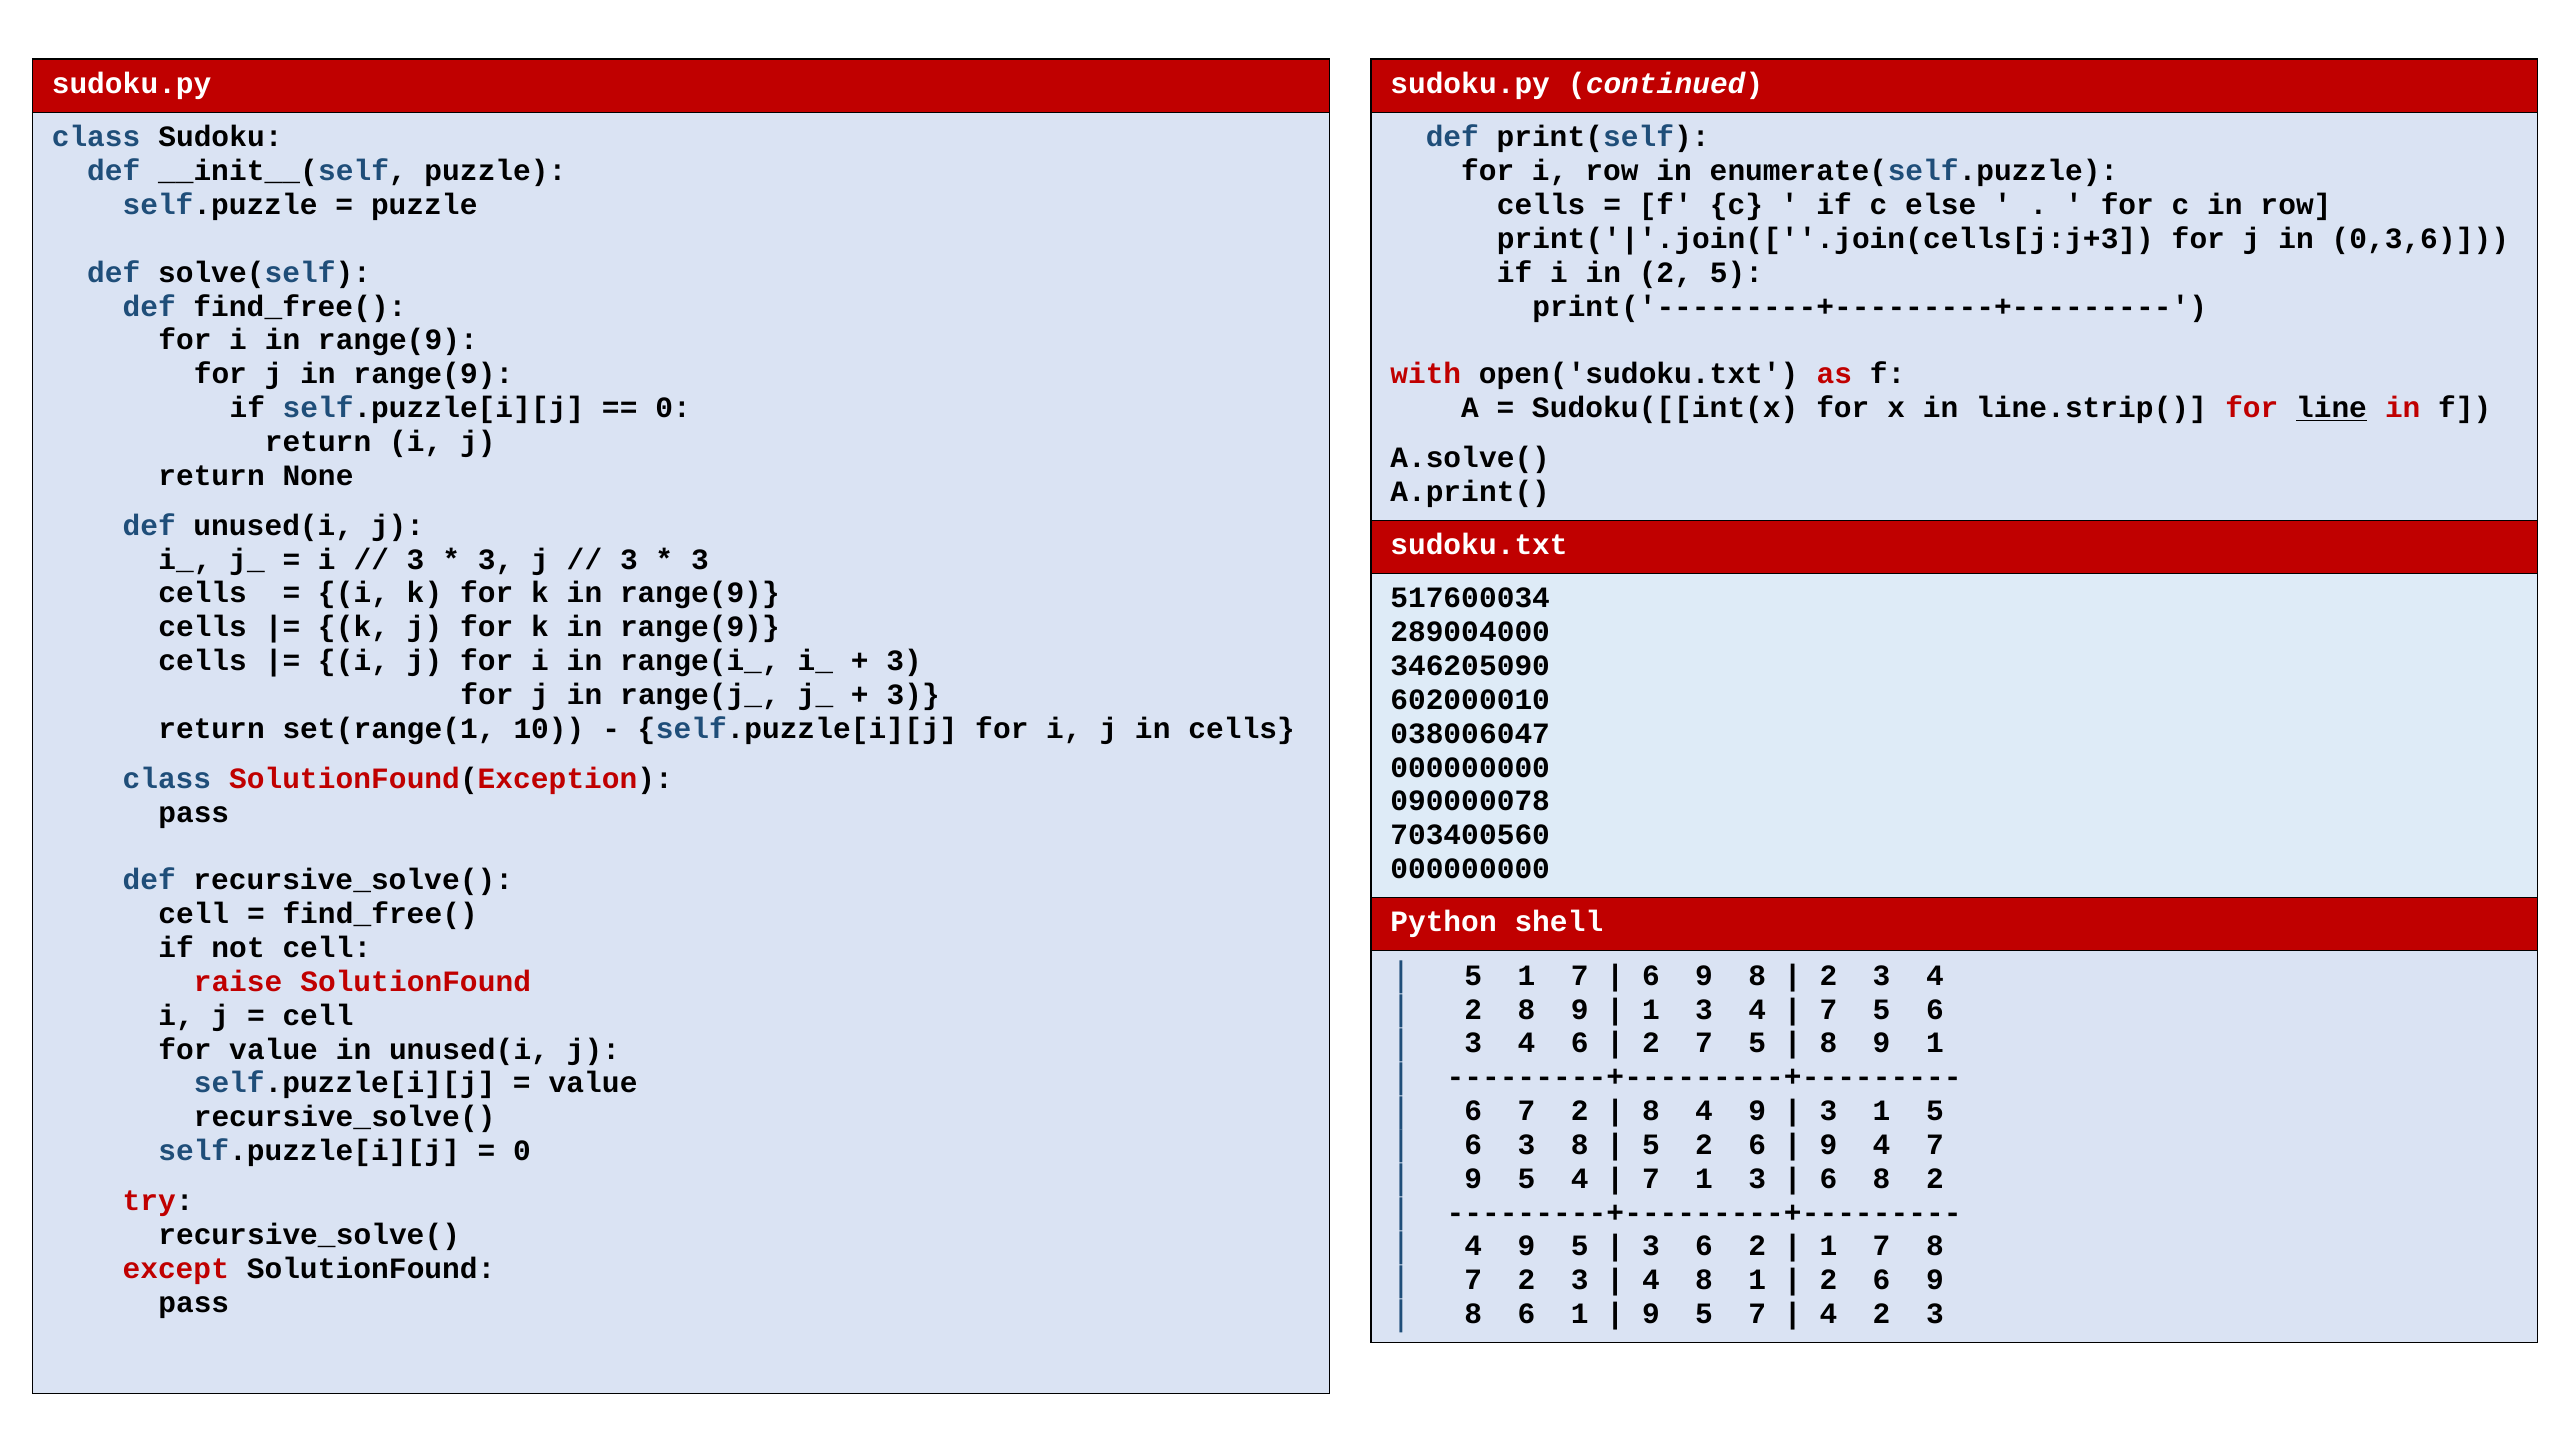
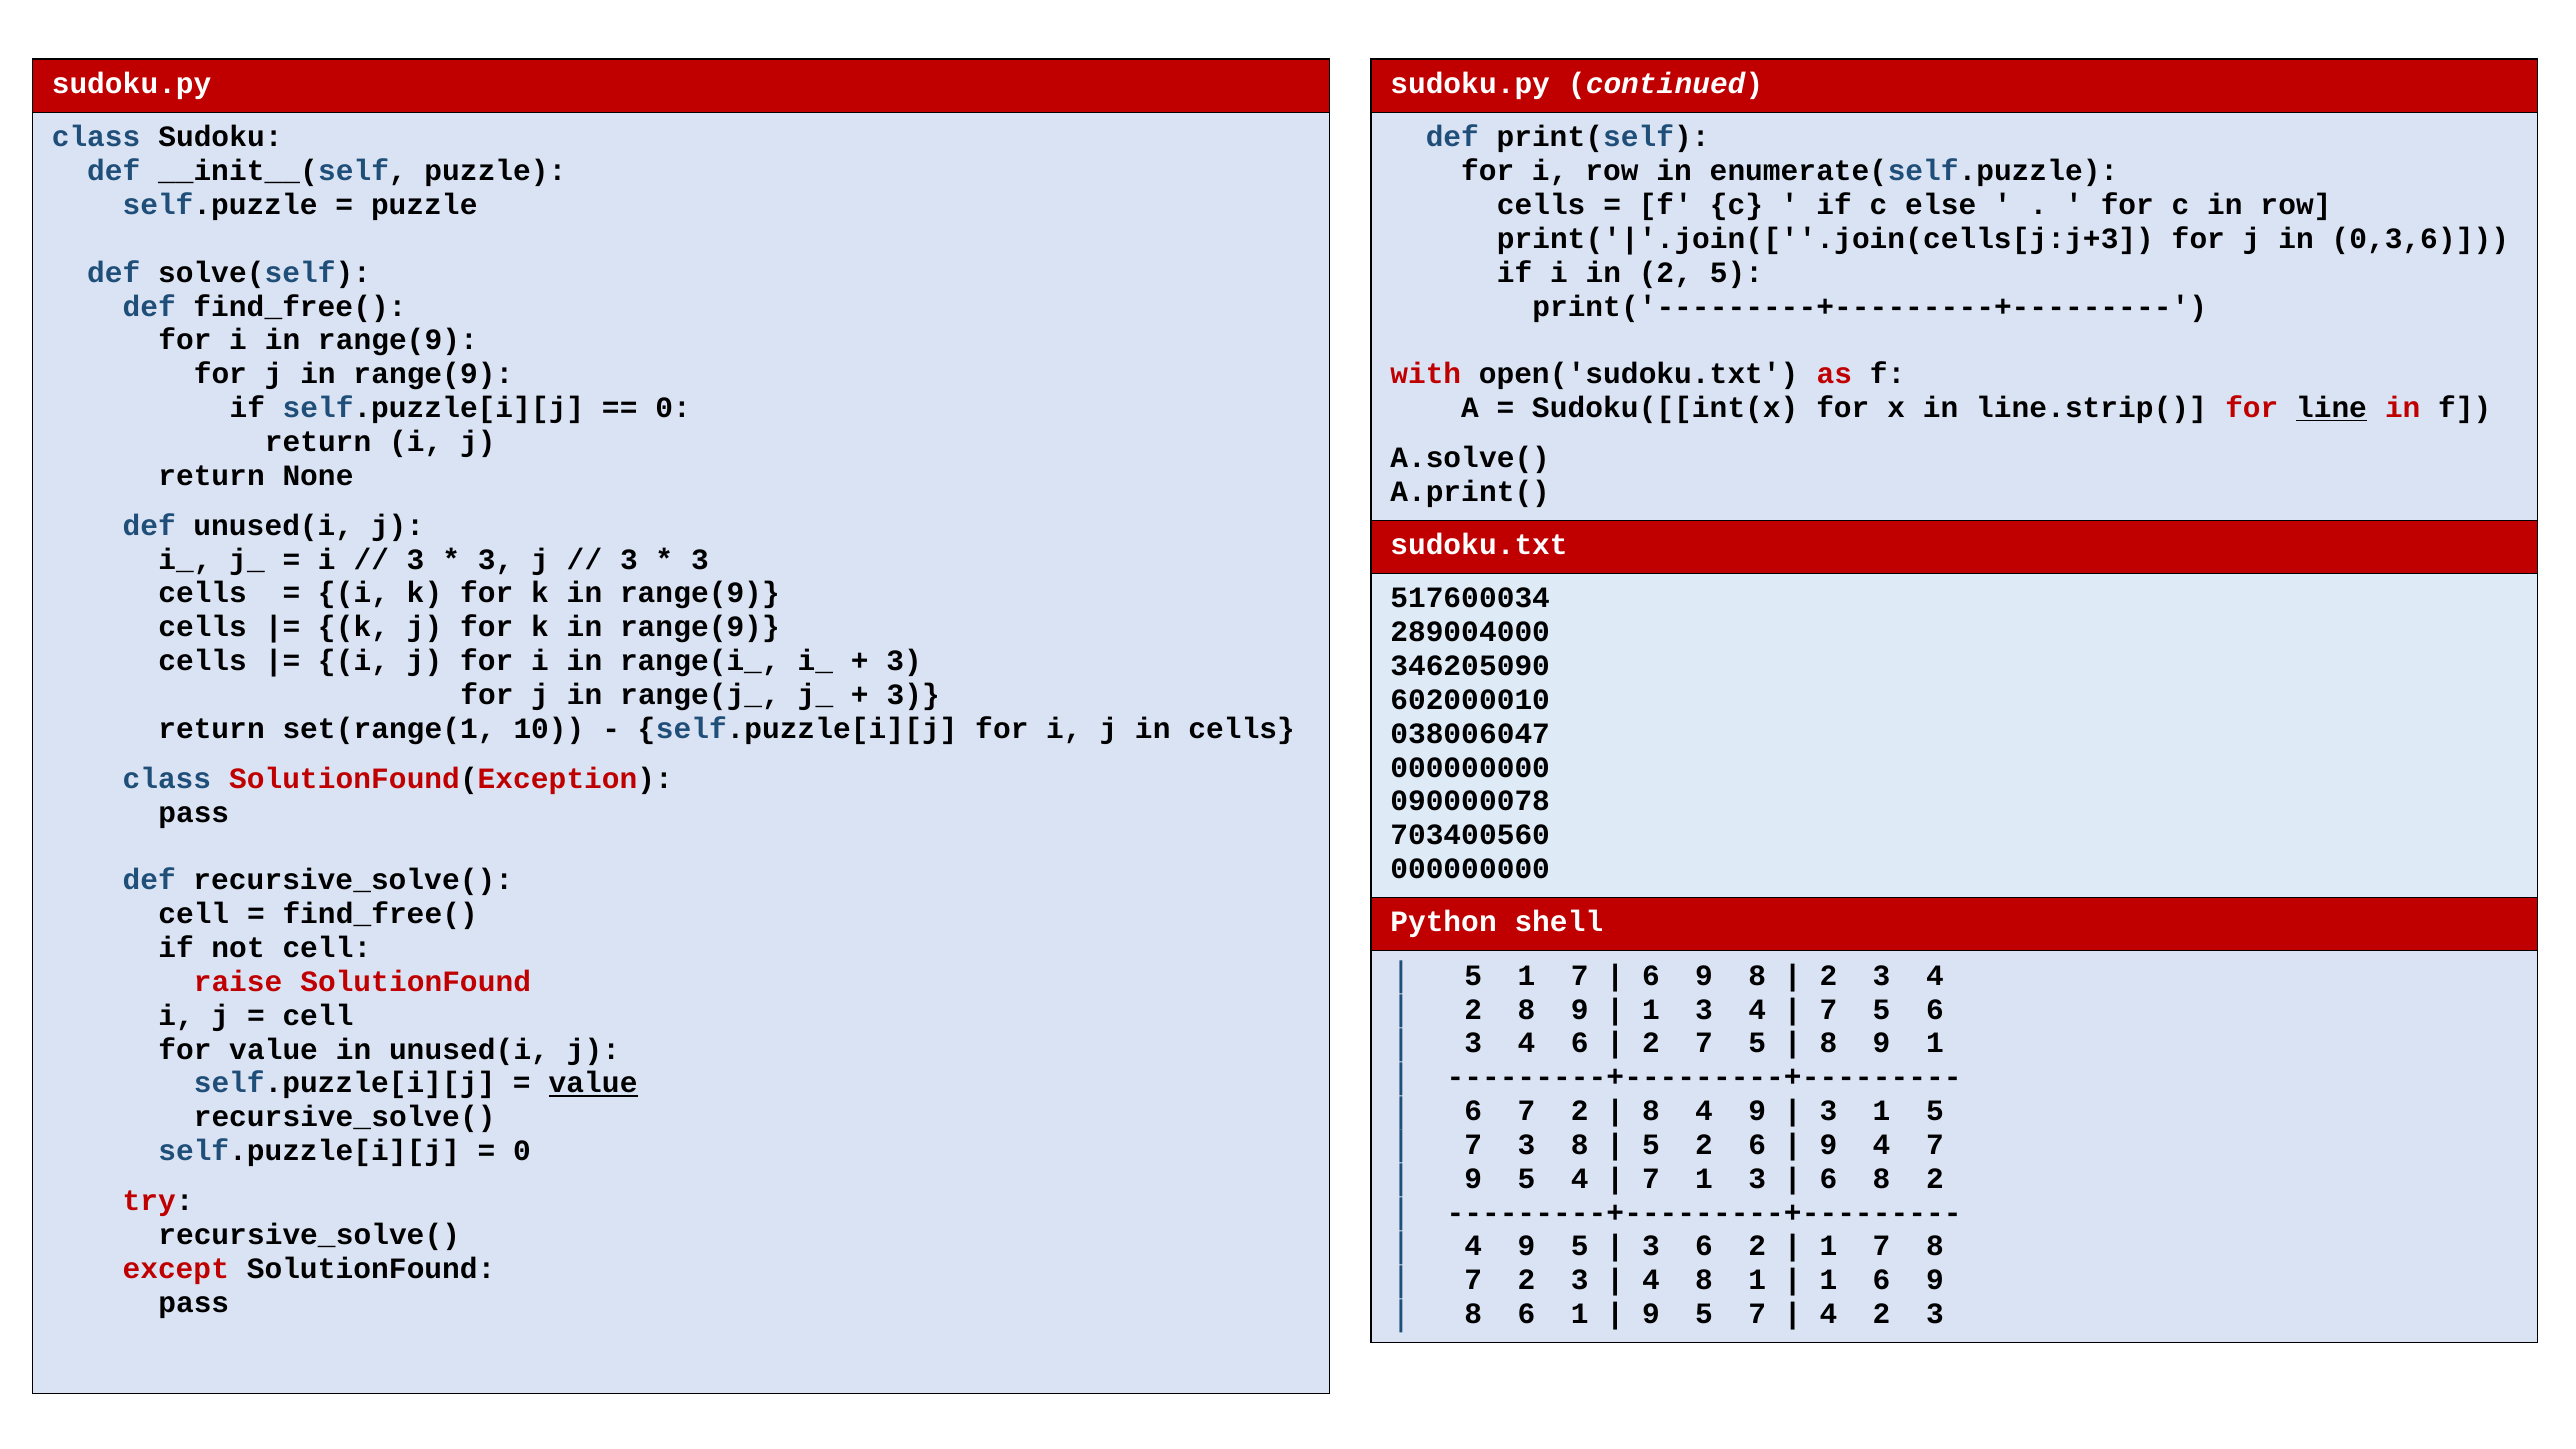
value at (593, 1083) underline: none -> present
6 at (1473, 1145): 6 -> 7
2 at (1828, 1280): 2 -> 1
